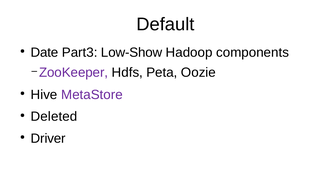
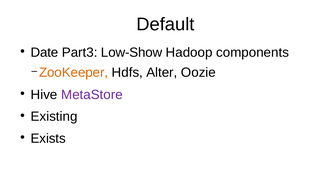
ZooKeeper colour: purple -> orange
Peta: Peta -> Alter
Deleted: Deleted -> Existing
Driver: Driver -> Exists
